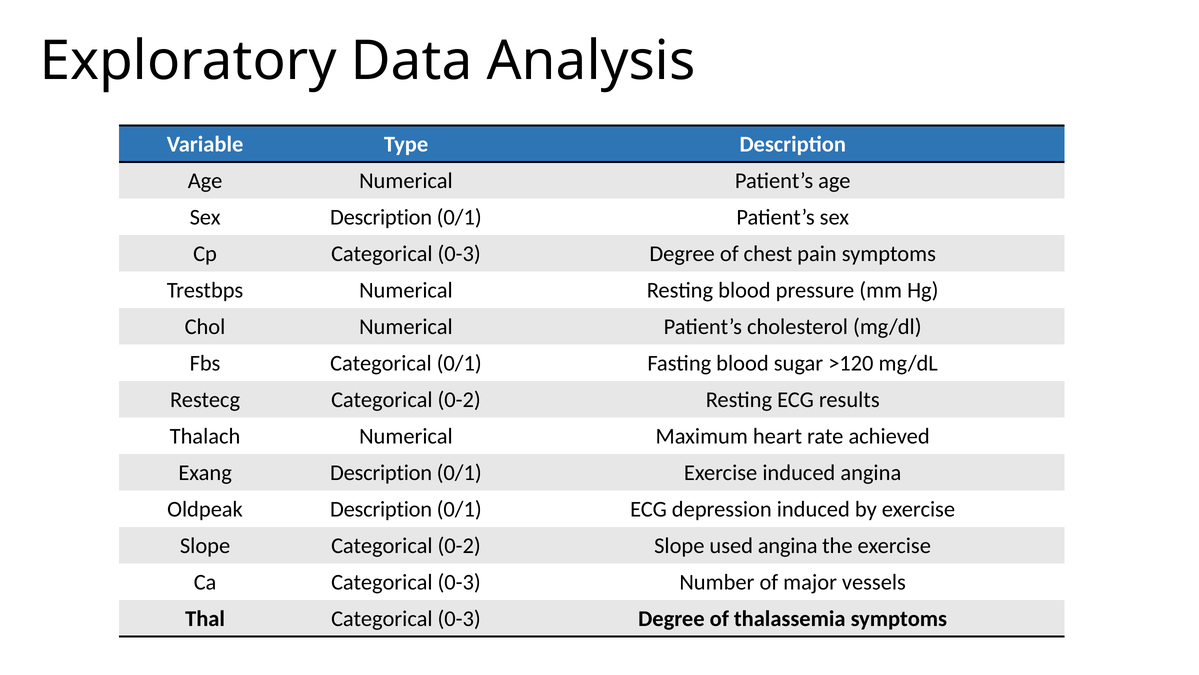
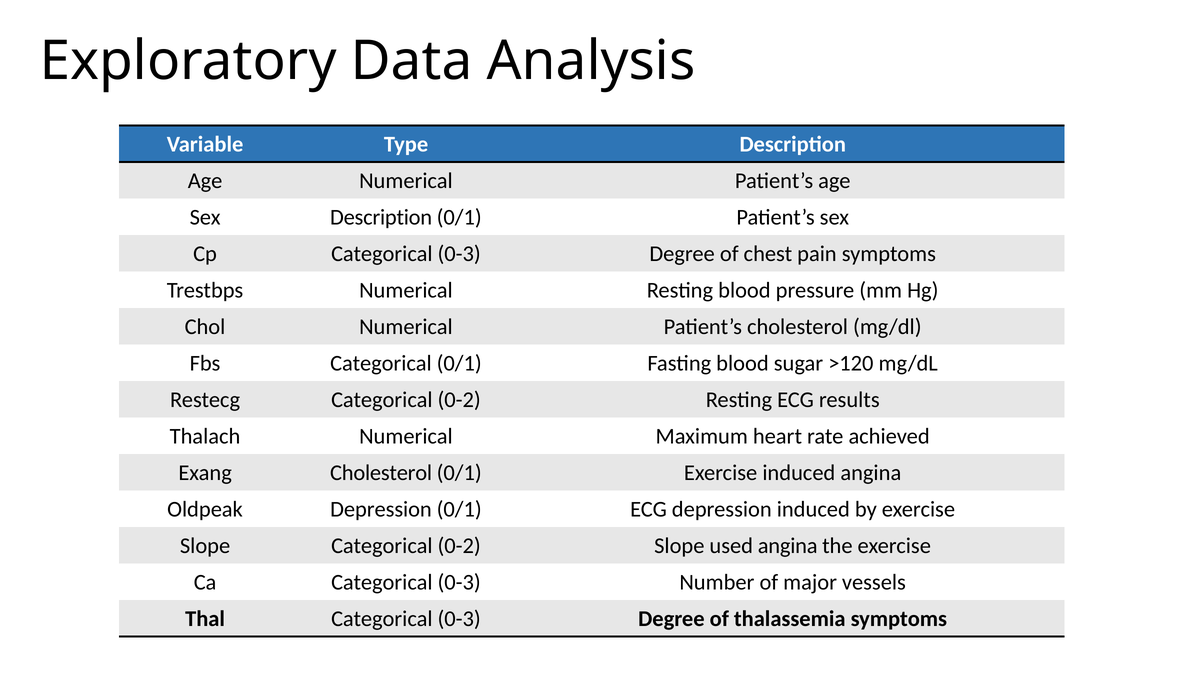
Exang Description: Description -> Cholesterol
Oldpeak Description: Description -> Depression
